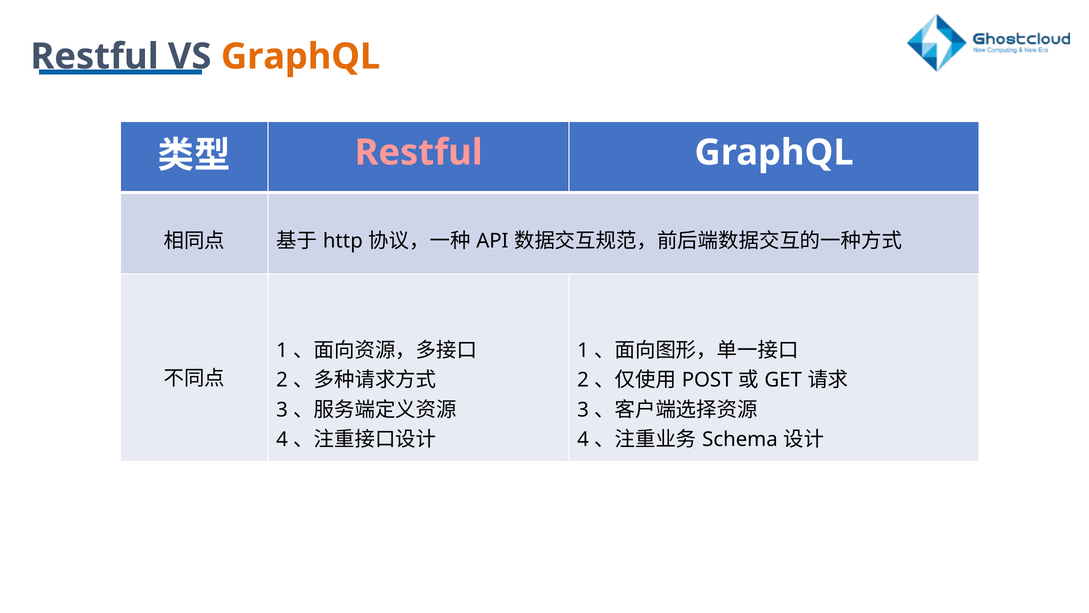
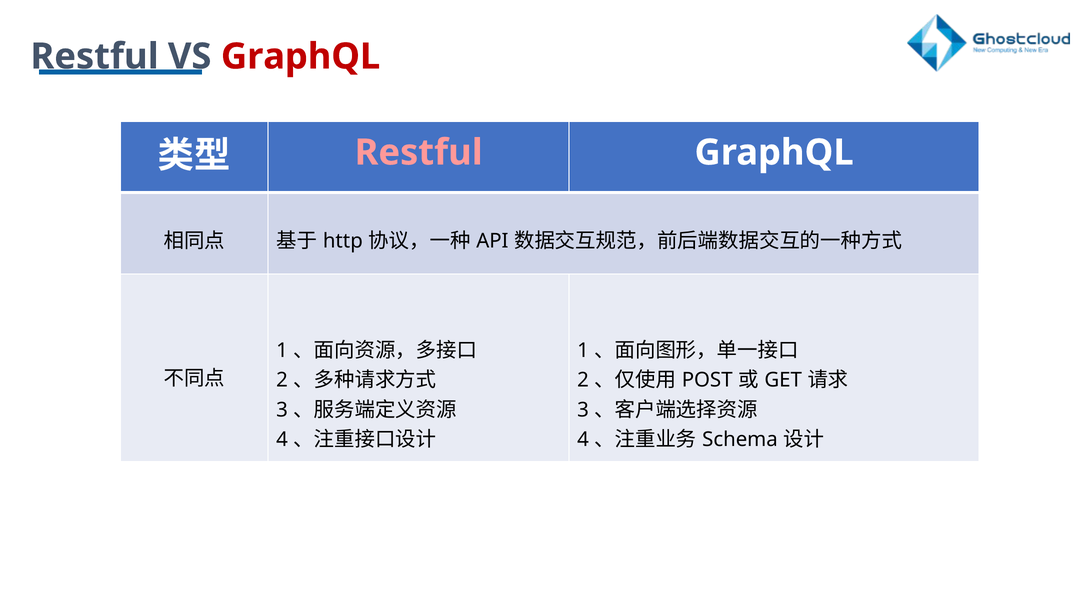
GraphQL at (301, 56) colour: orange -> red
